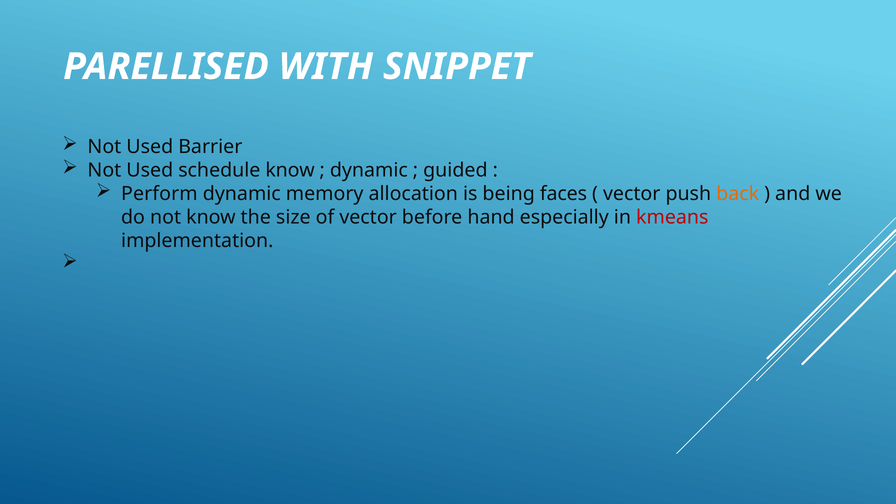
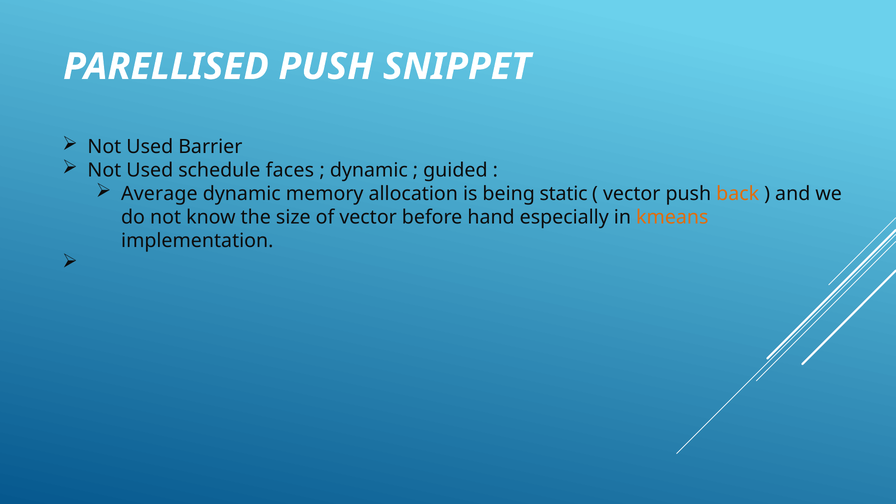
PARELLISED WITH: WITH -> PUSH
schedule know: know -> faces
Perform: Perform -> Average
faces: faces -> static
kmeans colour: red -> orange
